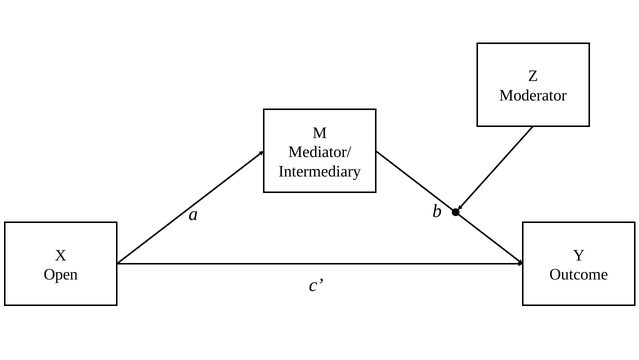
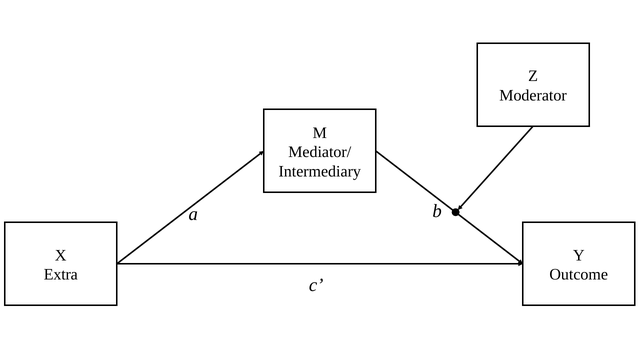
Open: Open -> Extra
